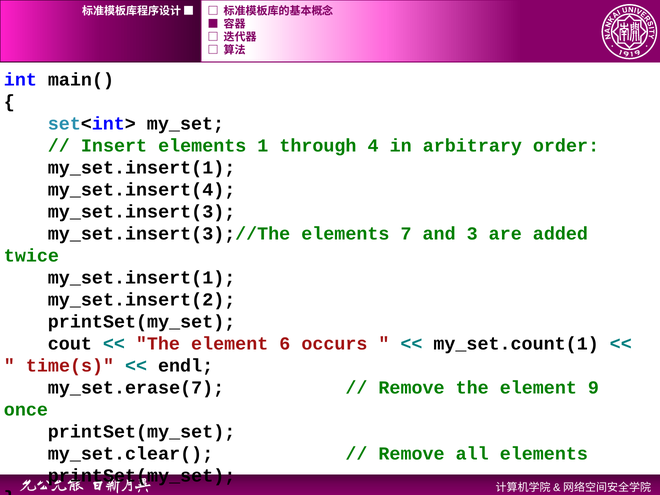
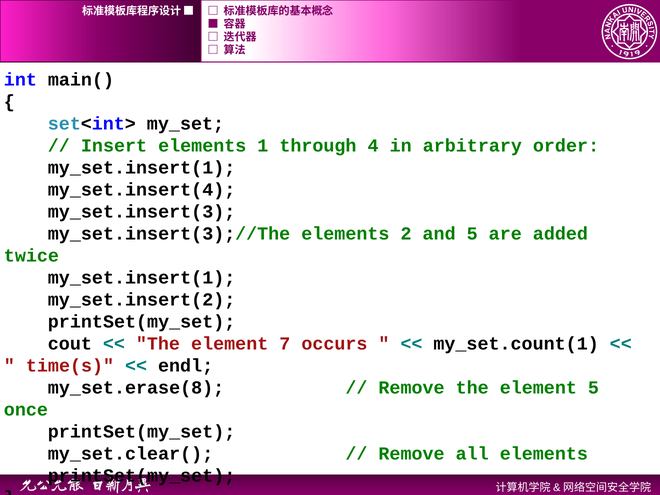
7: 7 -> 2
and 3: 3 -> 5
6: 6 -> 7
my_set.erase(7: my_set.erase(7 -> my_set.erase(8
element 9: 9 -> 5
